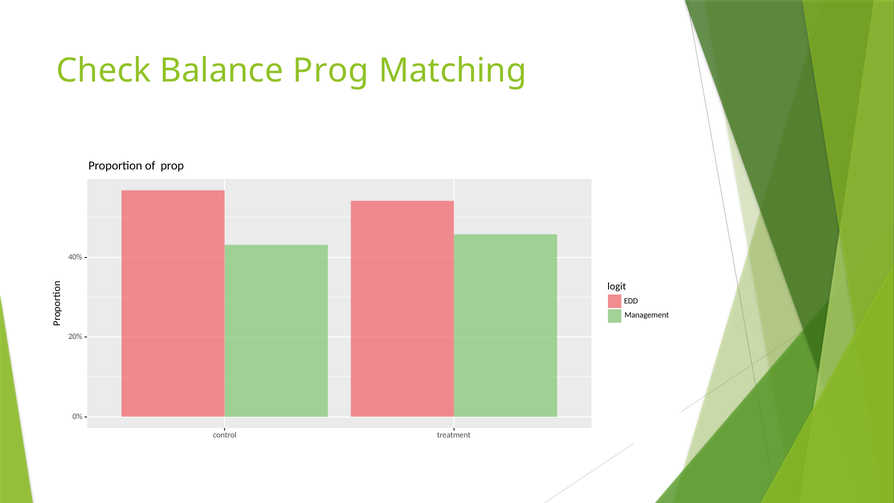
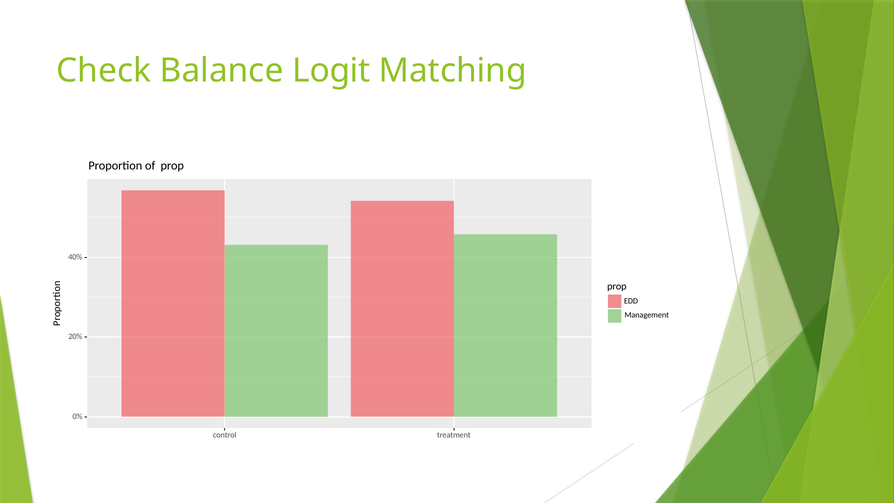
Prog: Prog -> Logit
logit at (617, 286): logit -> prop
